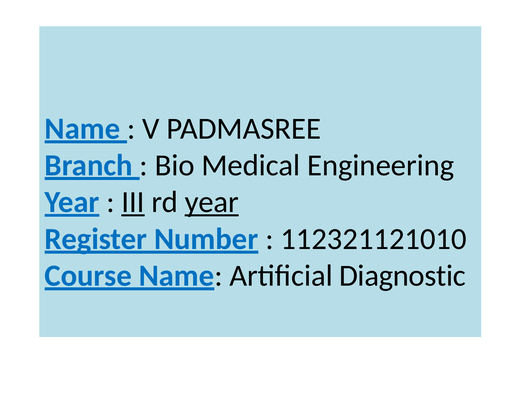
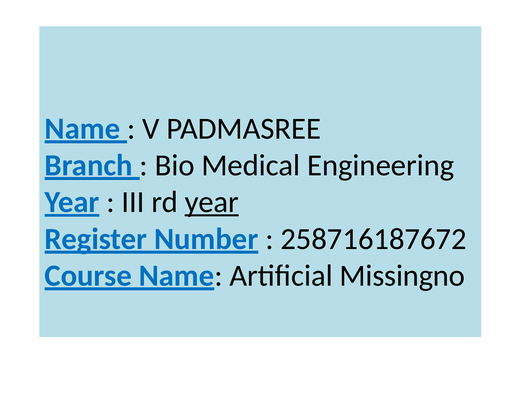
III underline: present -> none
112321121010: 112321121010 -> 258716187672
Diagnostic: Diagnostic -> Missingno
